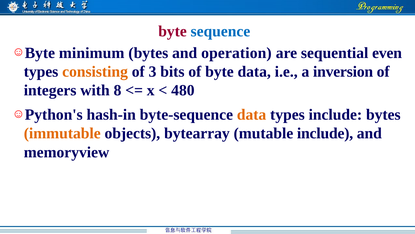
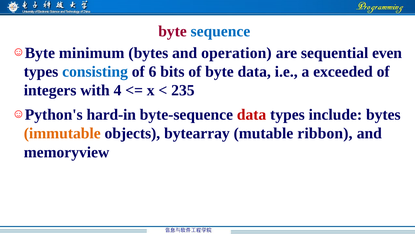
consisting colour: orange -> blue
3: 3 -> 6
inversion: inversion -> exceeded
8: 8 -> 4
480: 480 -> 235
hash-in: hash-in -> hard-in
data at (252, 114) colour: orange -> red
mutable include: include -> ribbon
